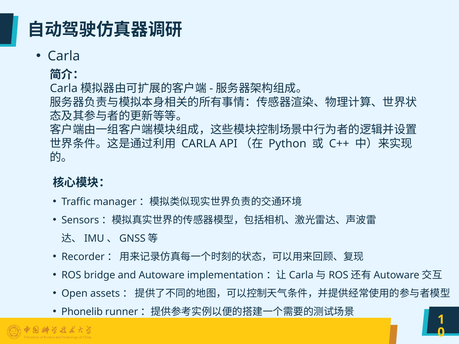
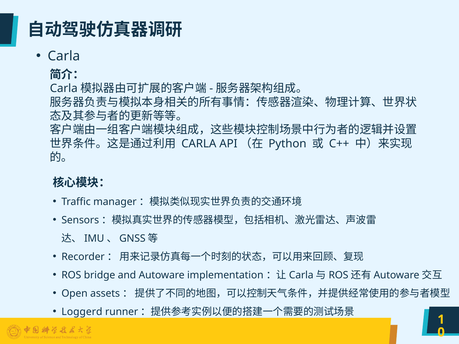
Phonelib: Phonelib -> Loggerd
